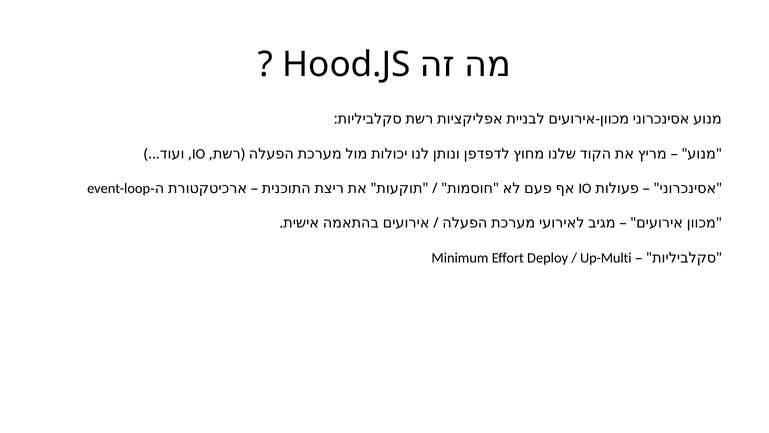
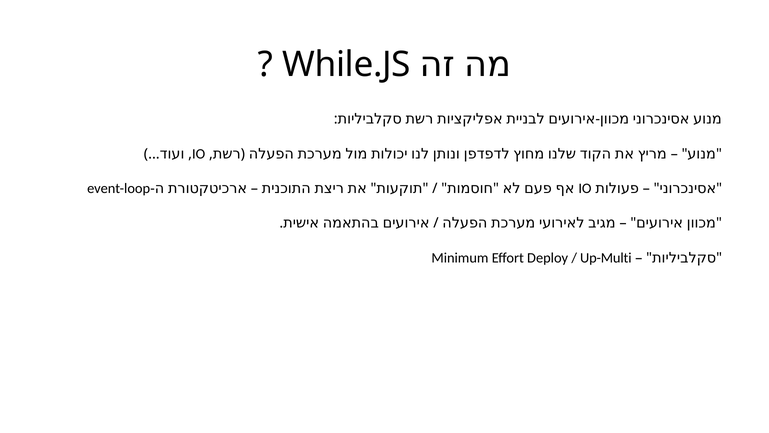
Hood.JS: Hood.JS -> While.JS
